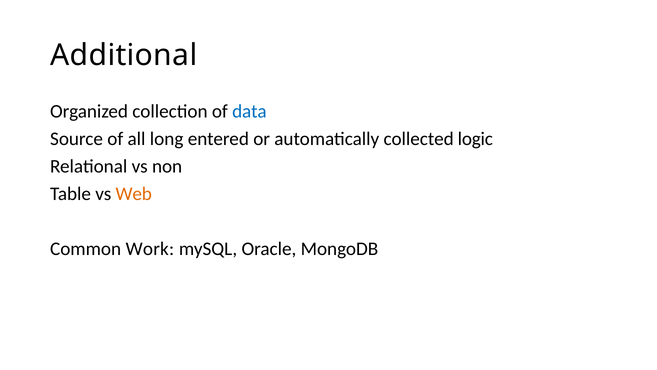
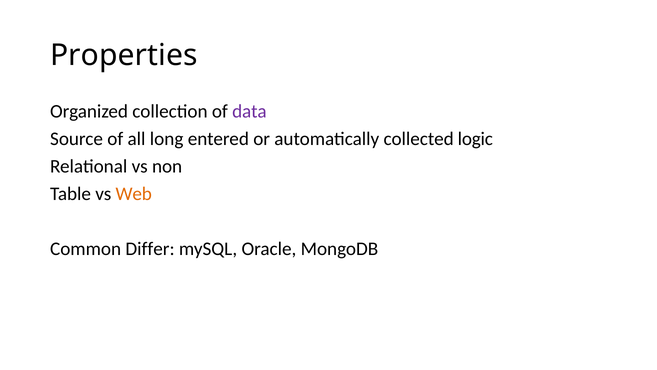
Additional: Additional -> Properties
data colour: blue -> purple
Work: Work -> Differ
